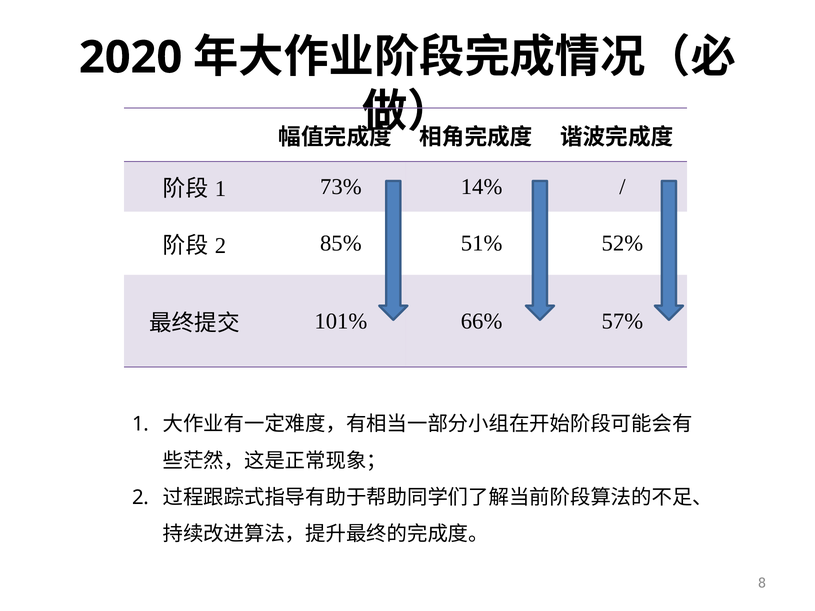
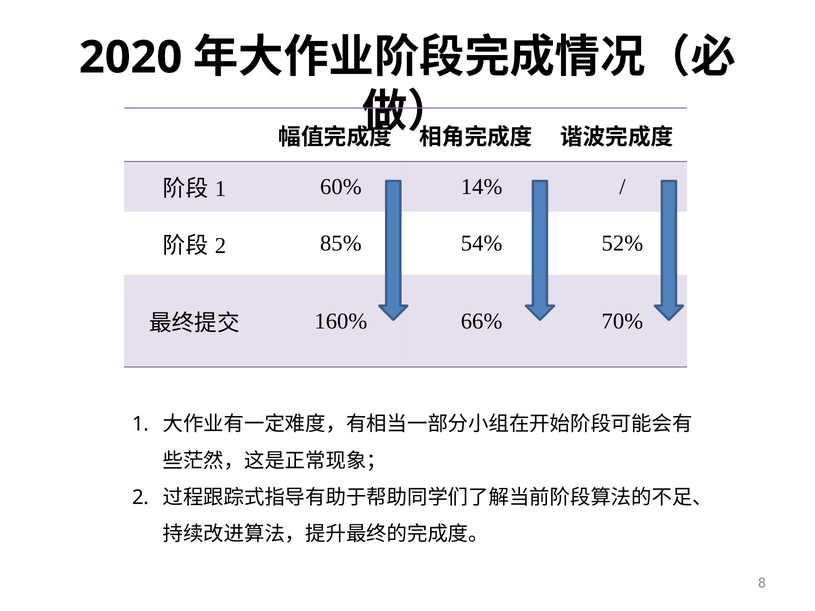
73%: 73% -> 60%
51%: 51% -> 54%
101%: 101% -> 160%
57%: 57% -> 70%
